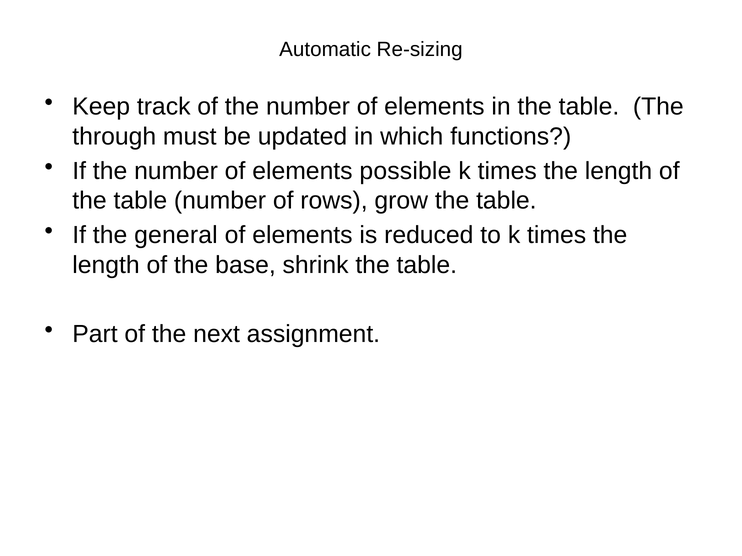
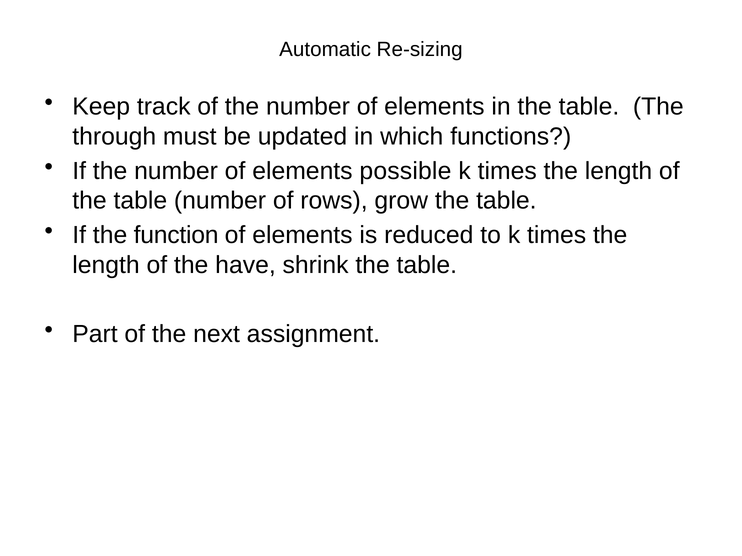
general: general -> function
base: base -> have
